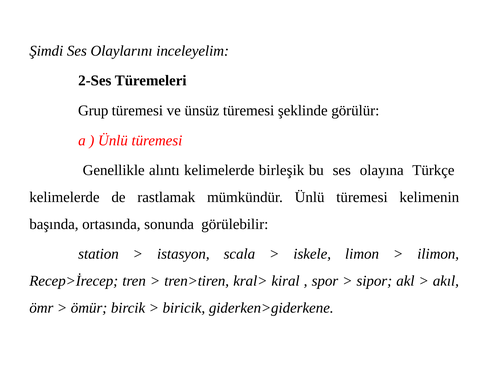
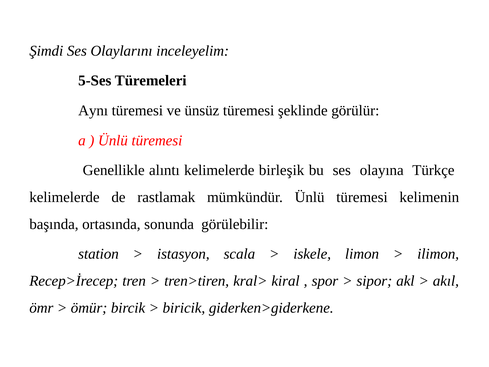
2-Ses: 2-Ses -> 5-Ses
Grup: Grup -> Aynı
